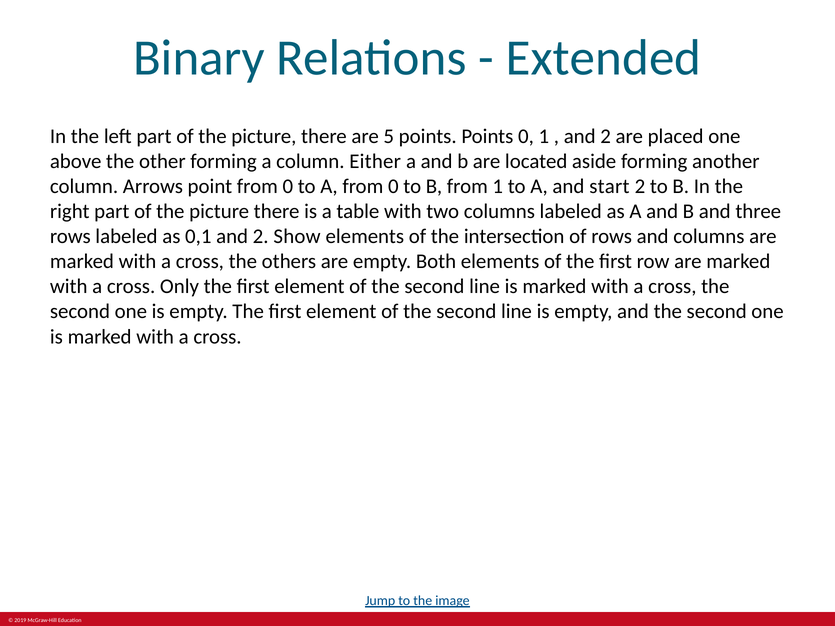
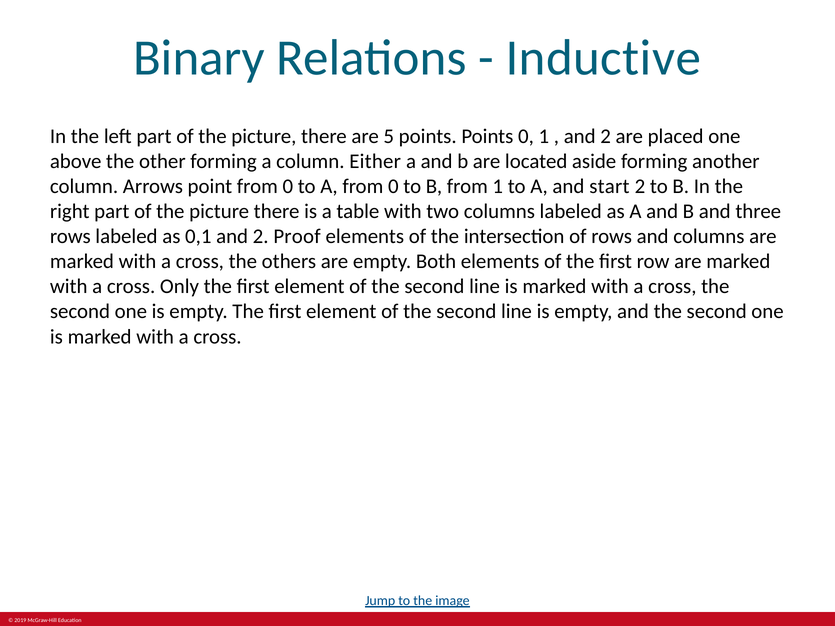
Extended: Extended -> Inductive
Show: Show -> Proof
